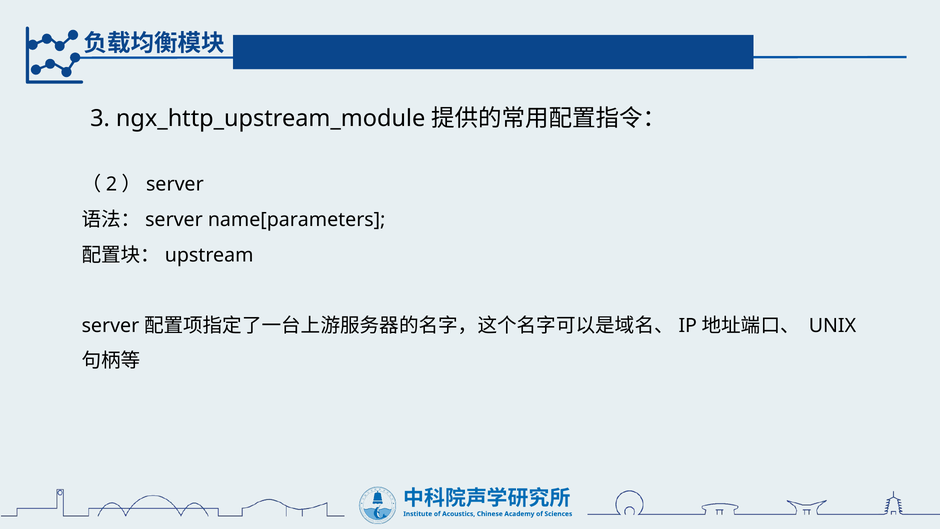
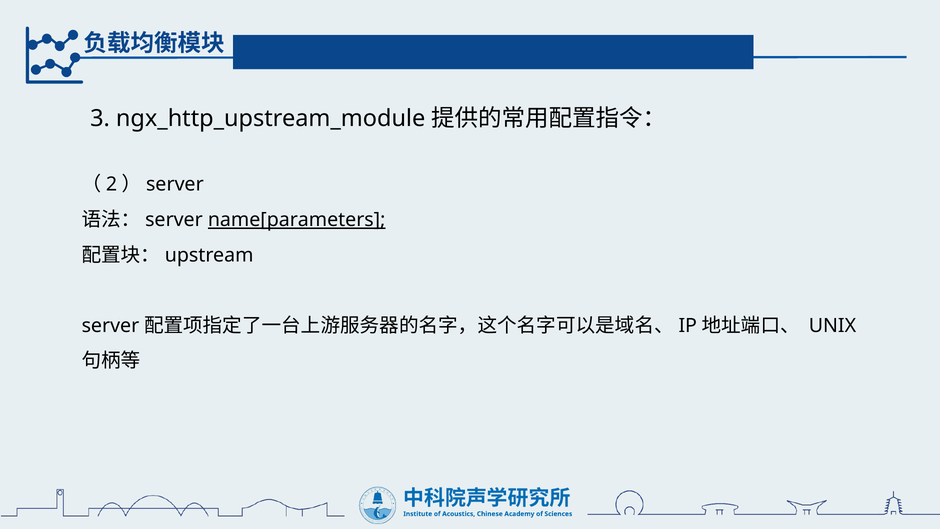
name[parameters underline: none -> present
